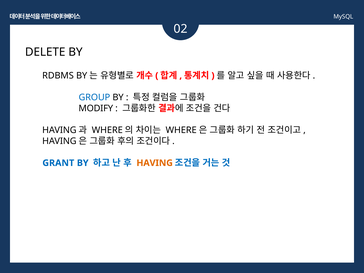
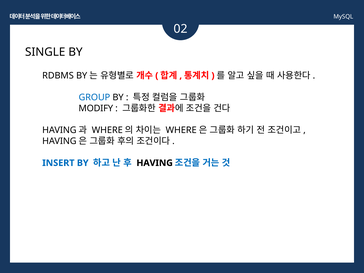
DELETE: DELETE -> SINGLE
GRANT: GRANT -> INSERT
HAVING colour: orange -> black
